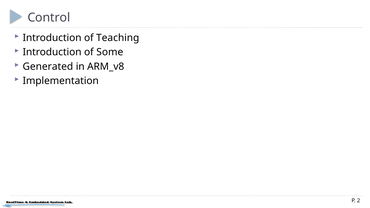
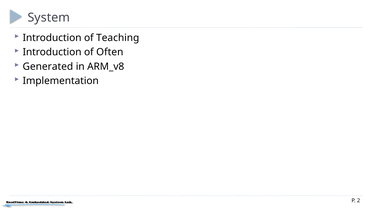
Control: Control -> System
Some: Some -> Often
